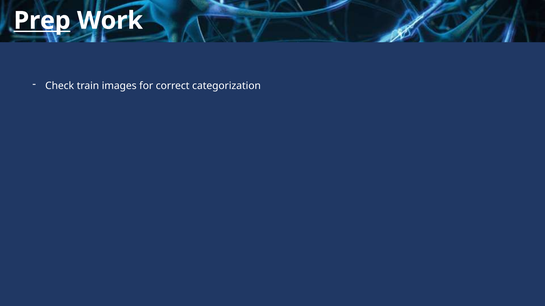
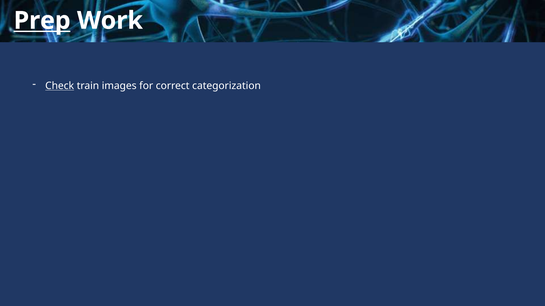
Check underline: none -> present
